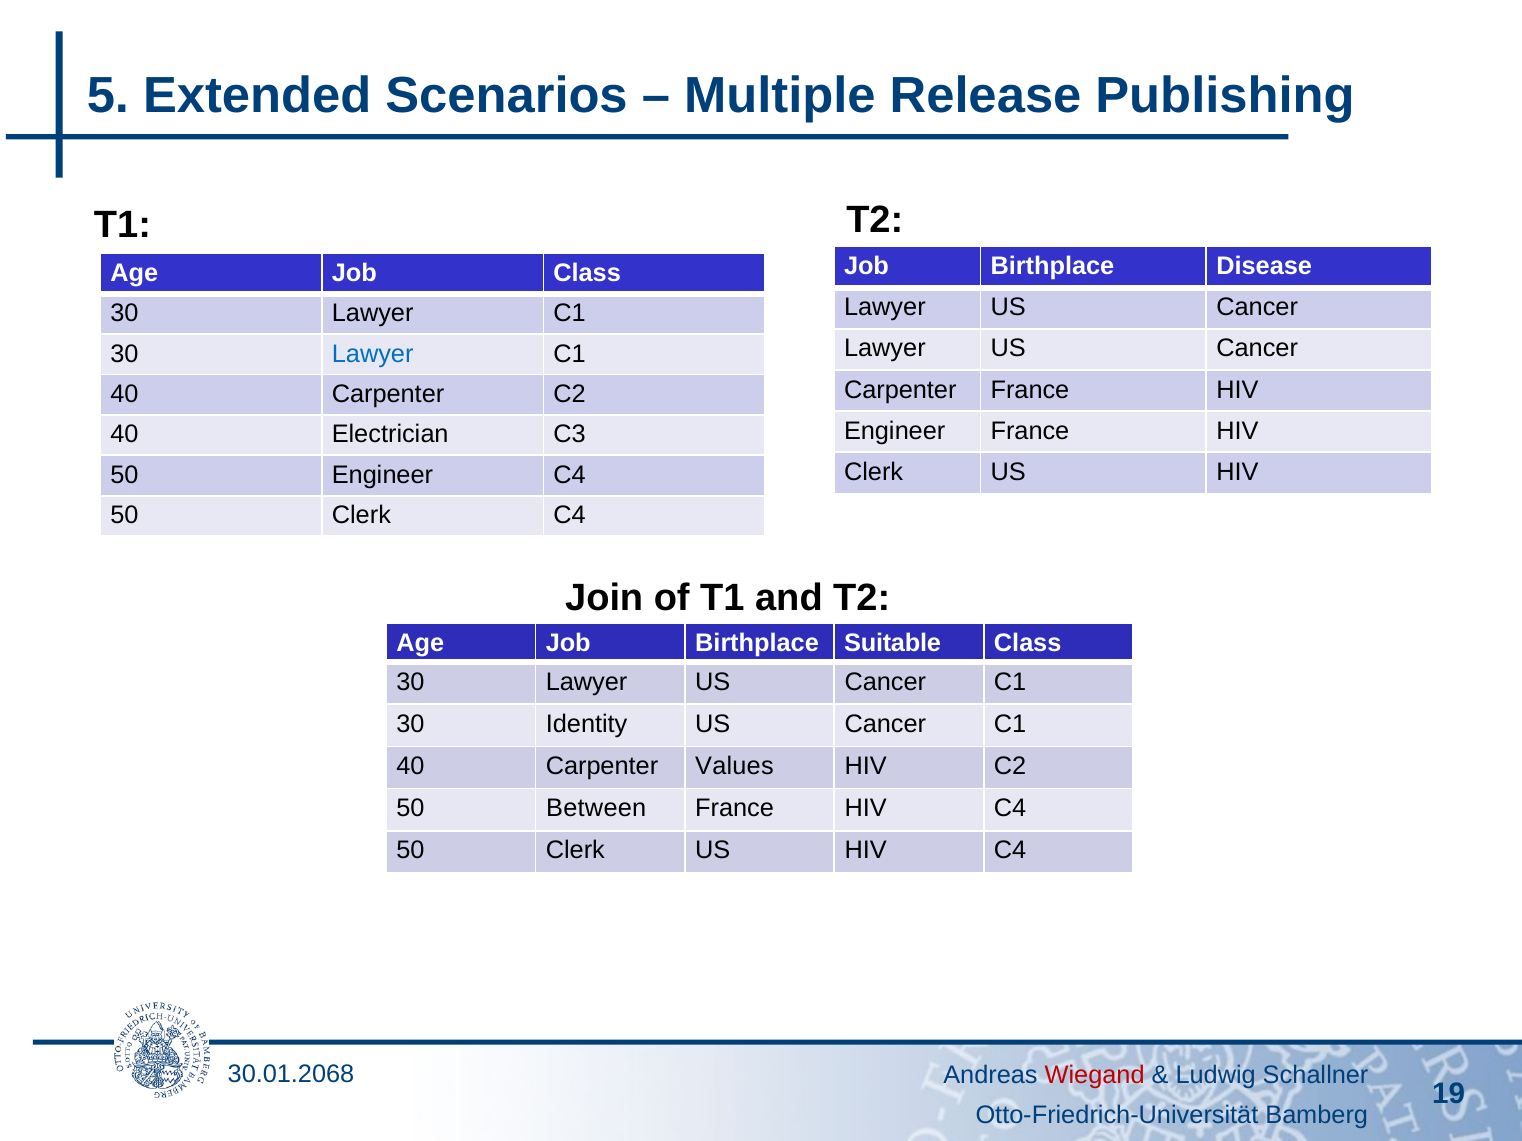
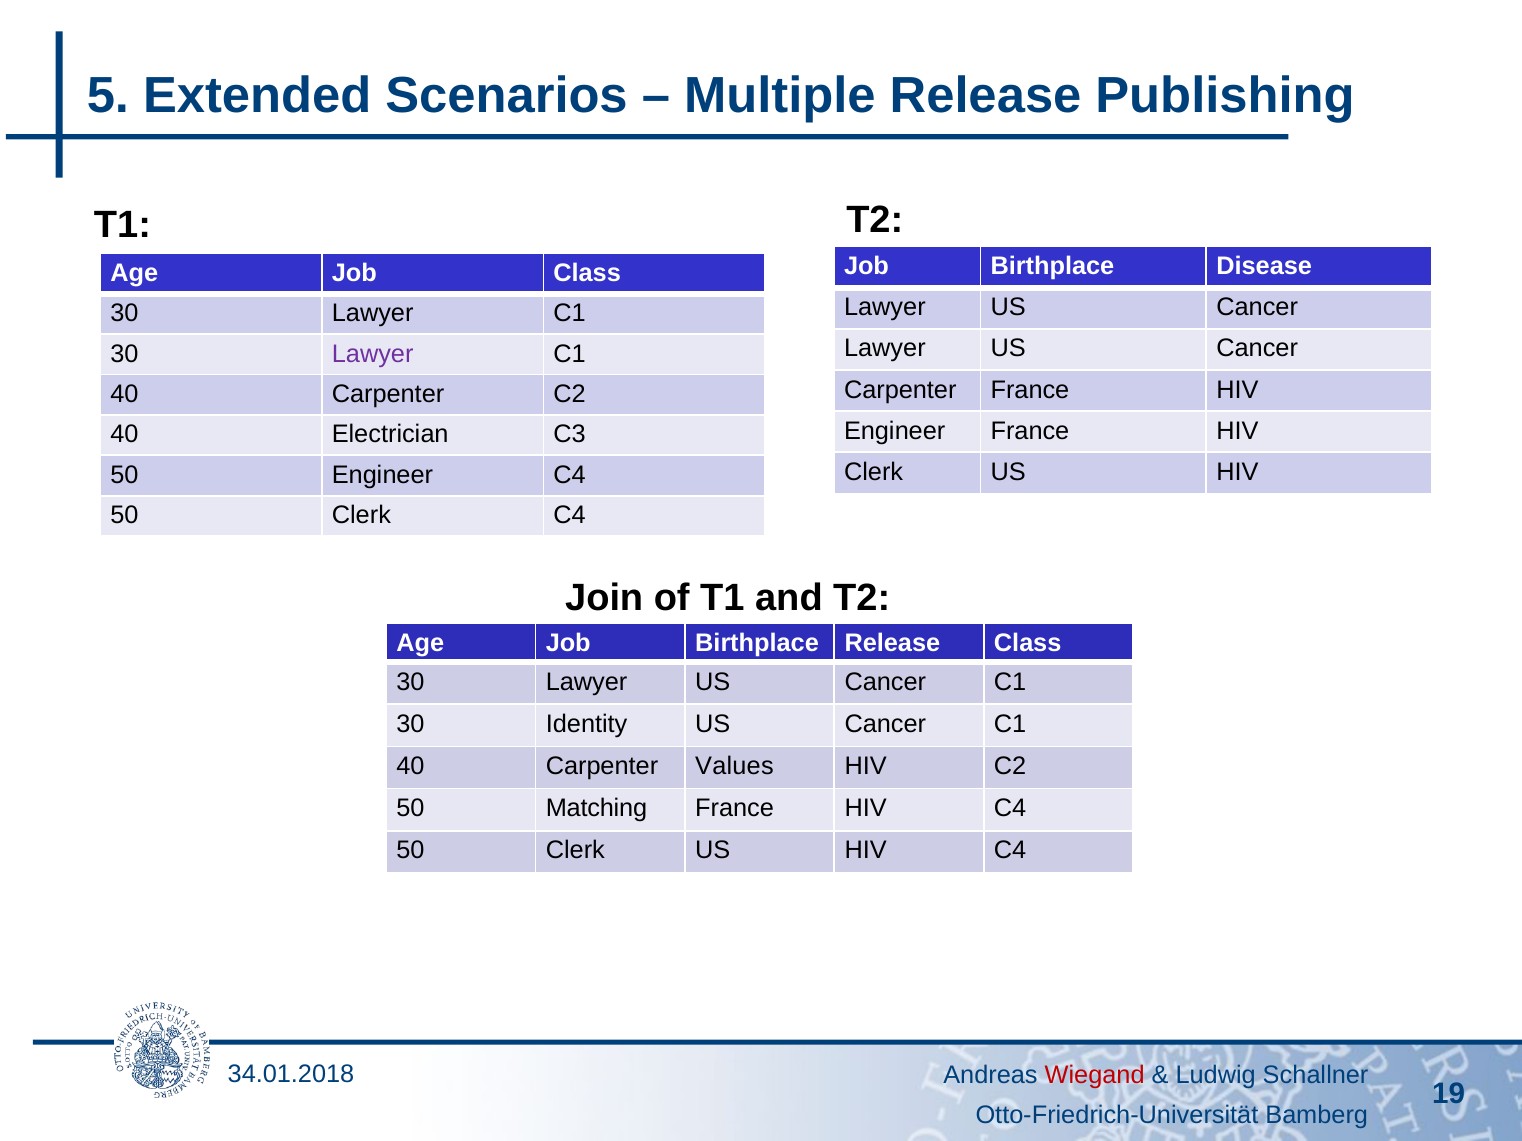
Lawyer at (373, 354) colour: blue -> purple
Birthplace Suitable: Suitable -> Release
Between: Between -> Matching
30.01.2068: 30.01.2068 -> 34.01.2018
